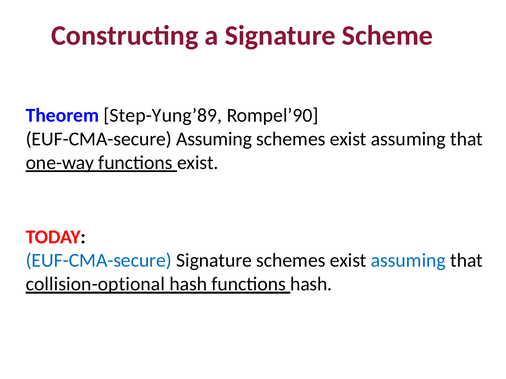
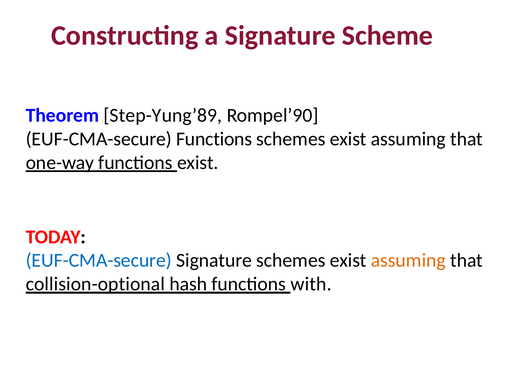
EUF-CMA-secure Assuming: Assuming -> Functions
assuming at (408, 261) colour: blue -> orange
functions hash: hash -> with
